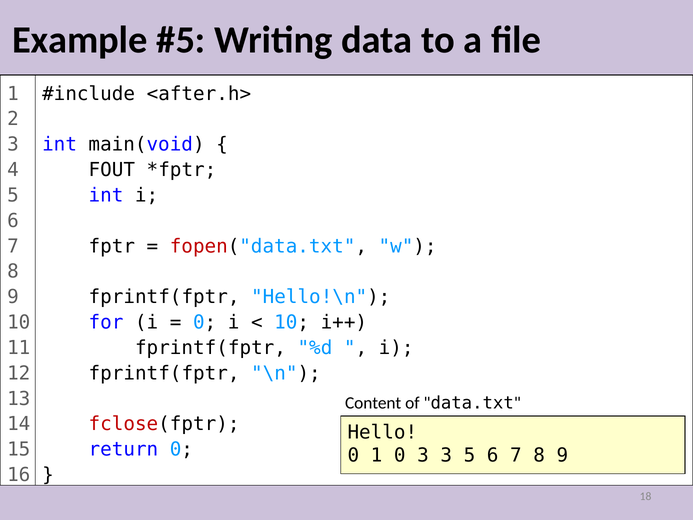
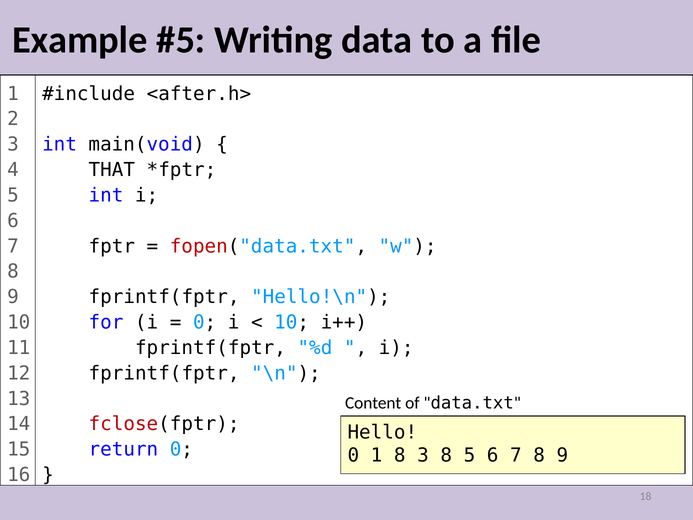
FOUT: FOUT -> THAT
1 0: 0 -> 8
3 3: 3 -> 8
